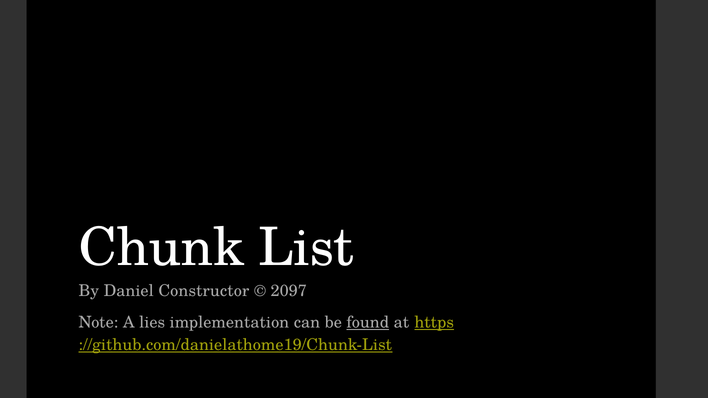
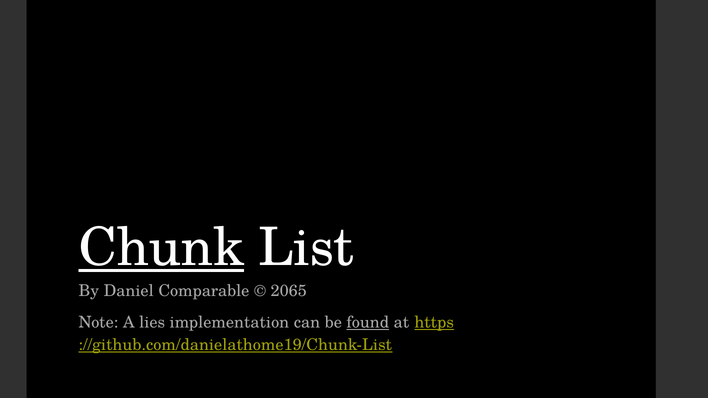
Chunk underline: none -> present
Constructor: Constructor -> Comparable
2097: 2097 -> 2065
